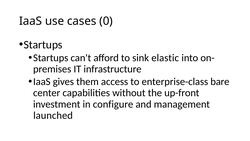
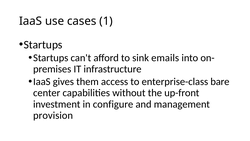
0: 0 -> 1
elastic: elastic -> emails
launched: launched -> provision
